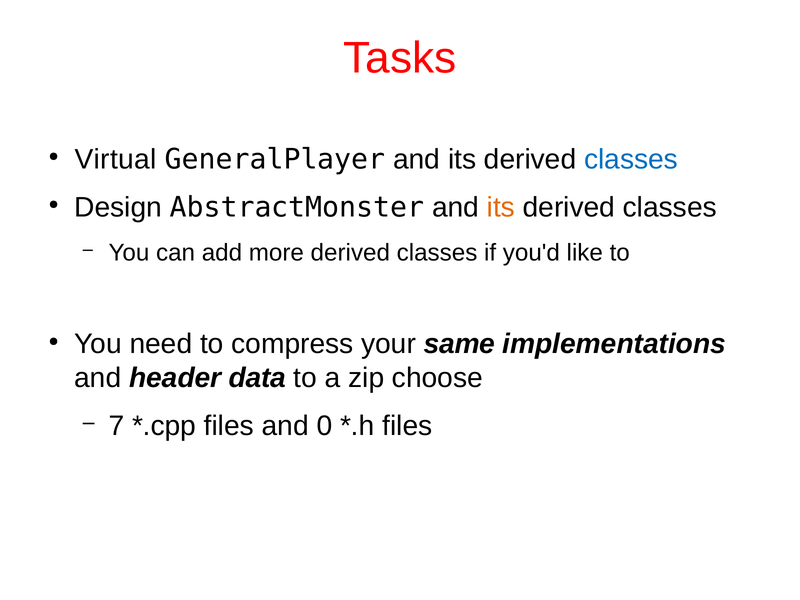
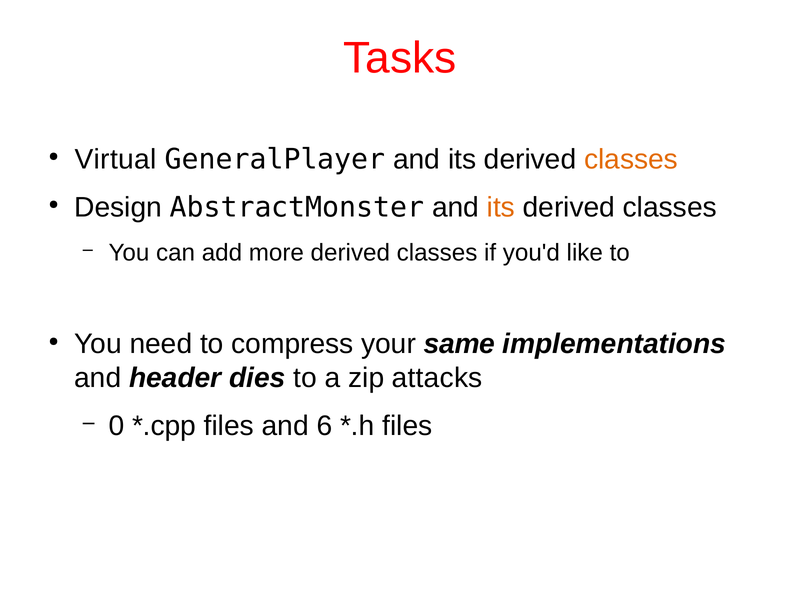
classes at (631, 159) colour: blue -> orange
data: data -> dies
choose: choose -> attacks
7: 7 -> 0
0: 0 -> 6
